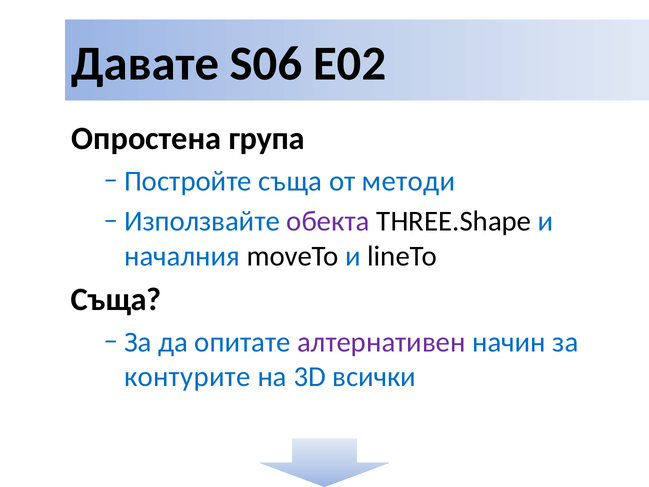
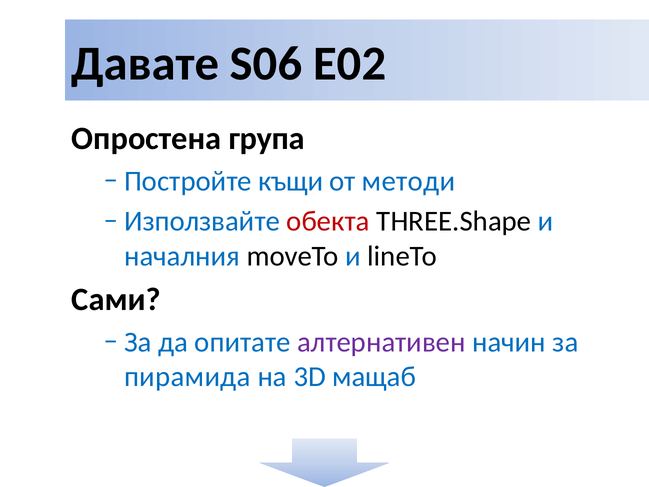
Постройте съща: съща -> къщи
обекта colour: purple -> red
Съща at (116, 299): Съща -> Сами
контурите: контурите -> пирамида
всички: всички -> мащаб
